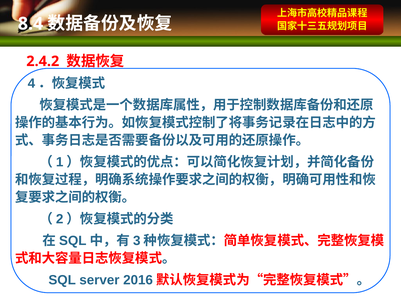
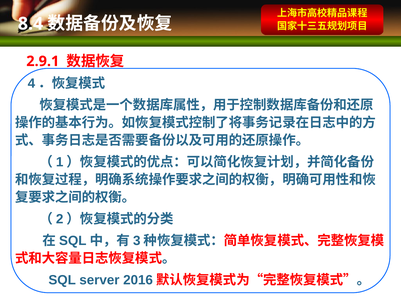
2.4.2: 2.4.2 -> 2.9.1
